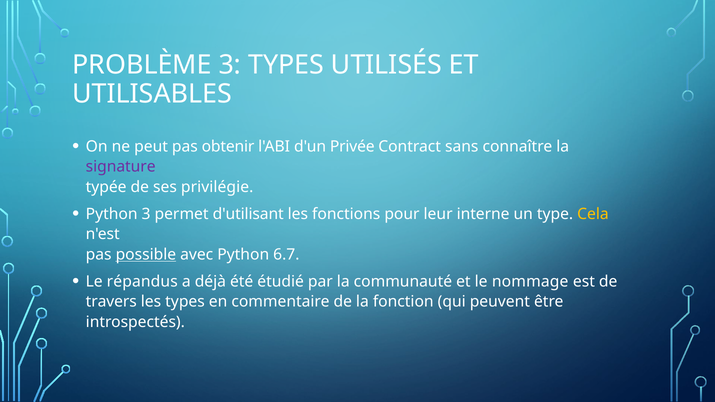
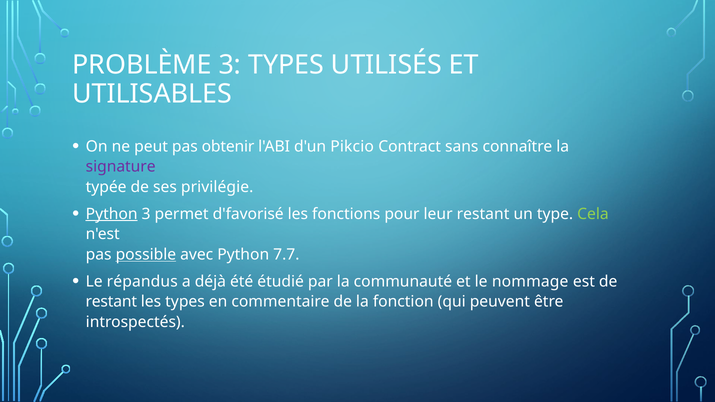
Privée: Privée -> Pikcio
Python at (112, 214) underline: none -> present
d'utilisant: d'utilisant -> d'favorisé
leur interne: interne -> restant
Cela colour: yellow -> light green
6.7: 6.7 -> 7.7
travers at (111, 302): travers -> restant
